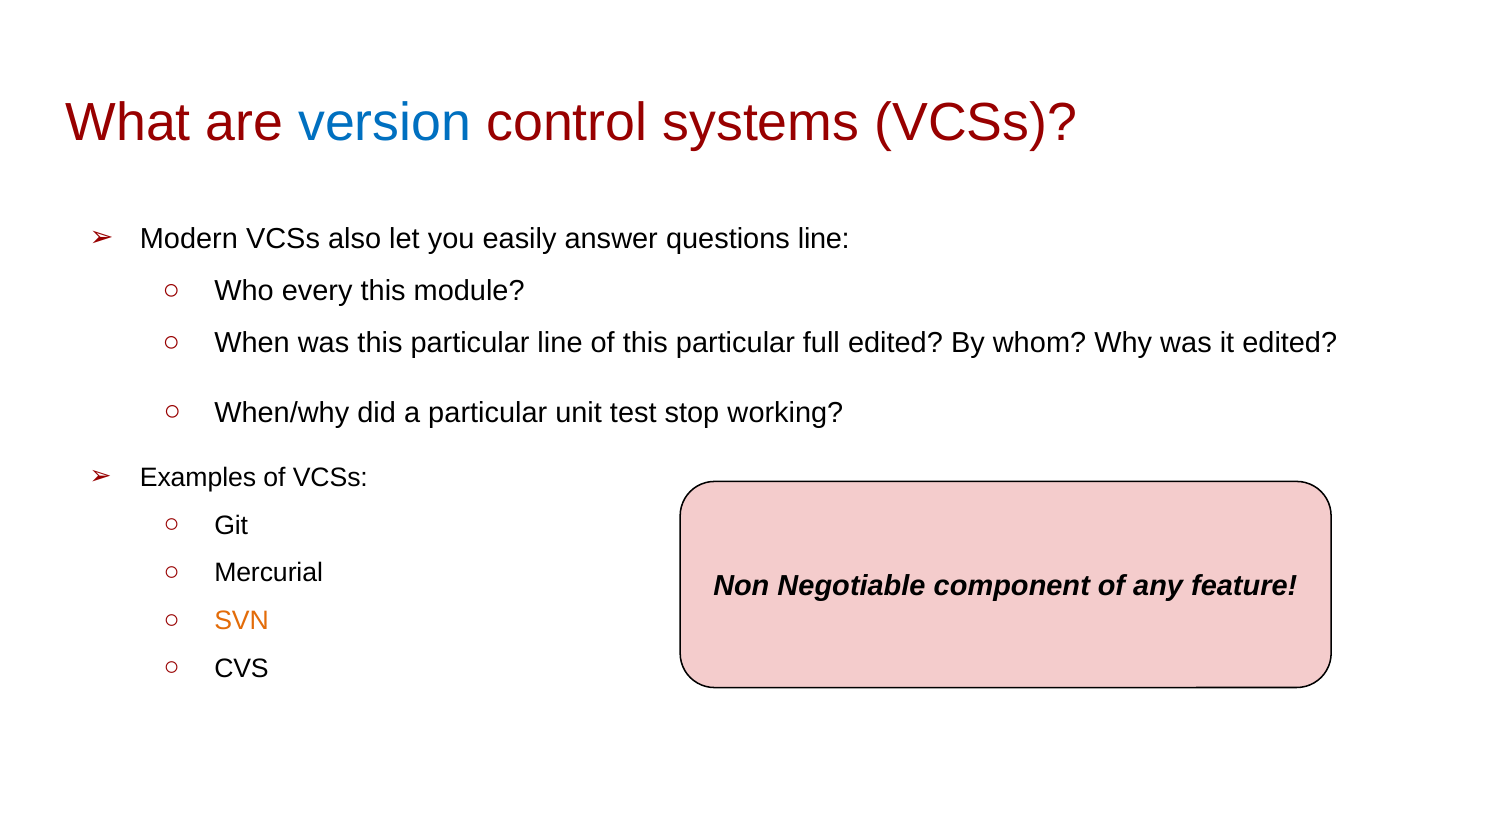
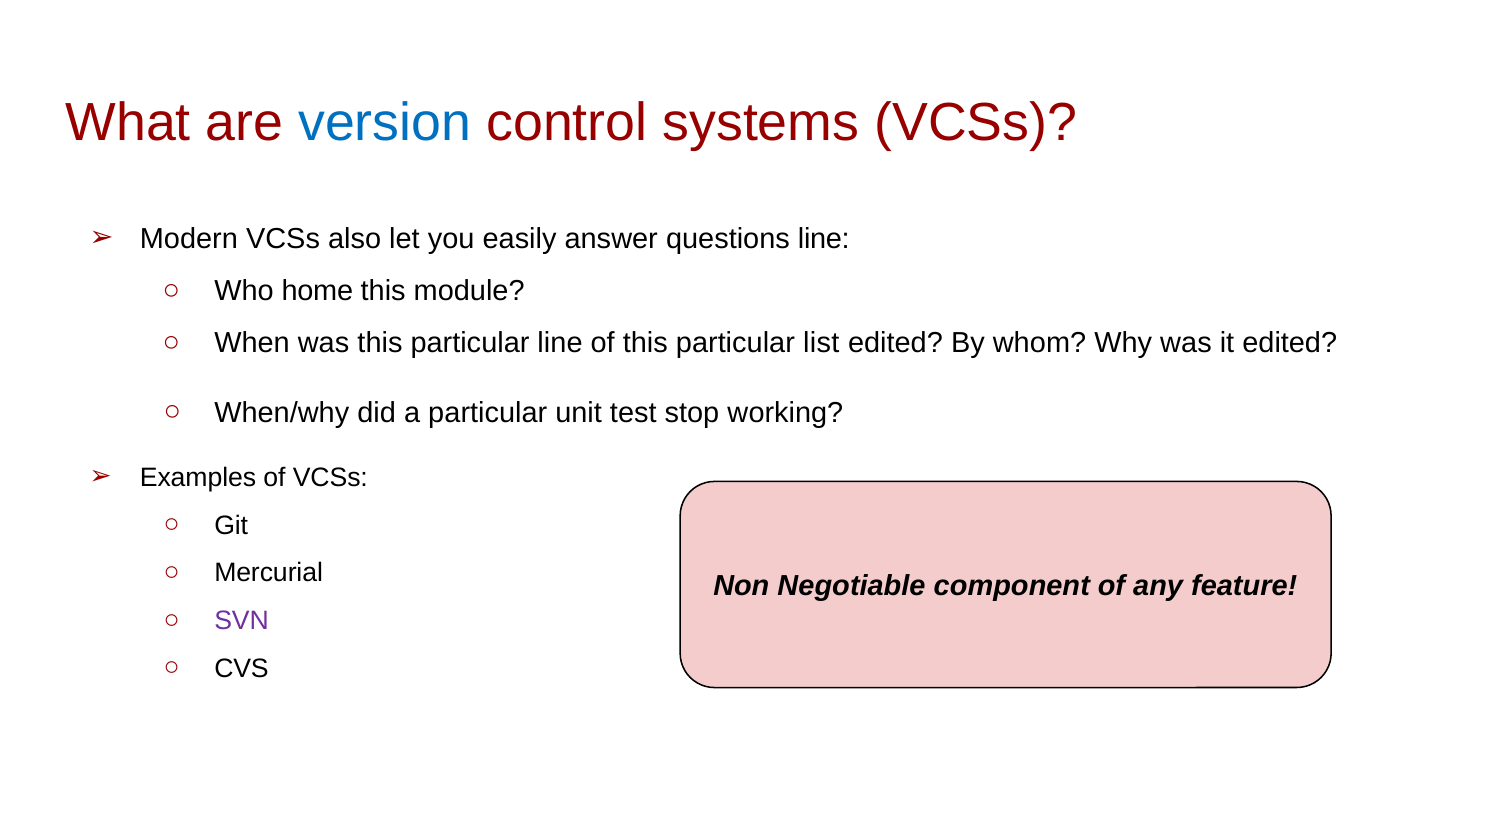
every: every -> home
full: full -> list
SVN colour: orange -> purple
